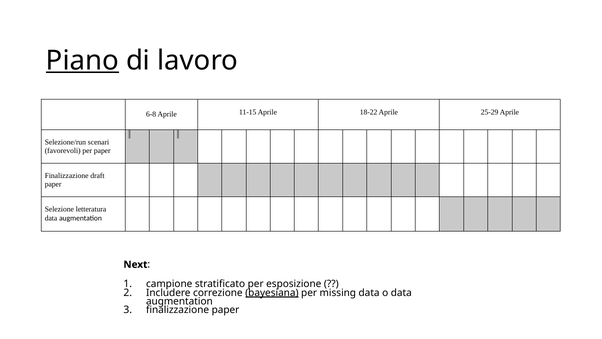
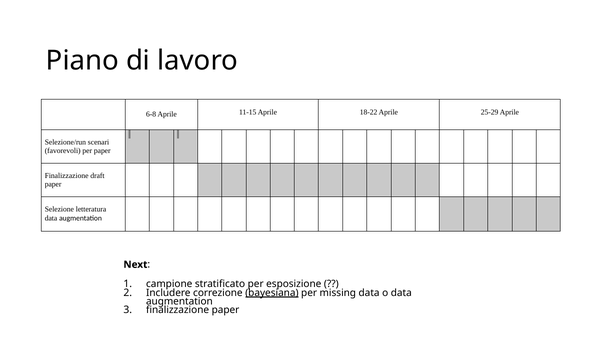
Piano underline: present -> none
